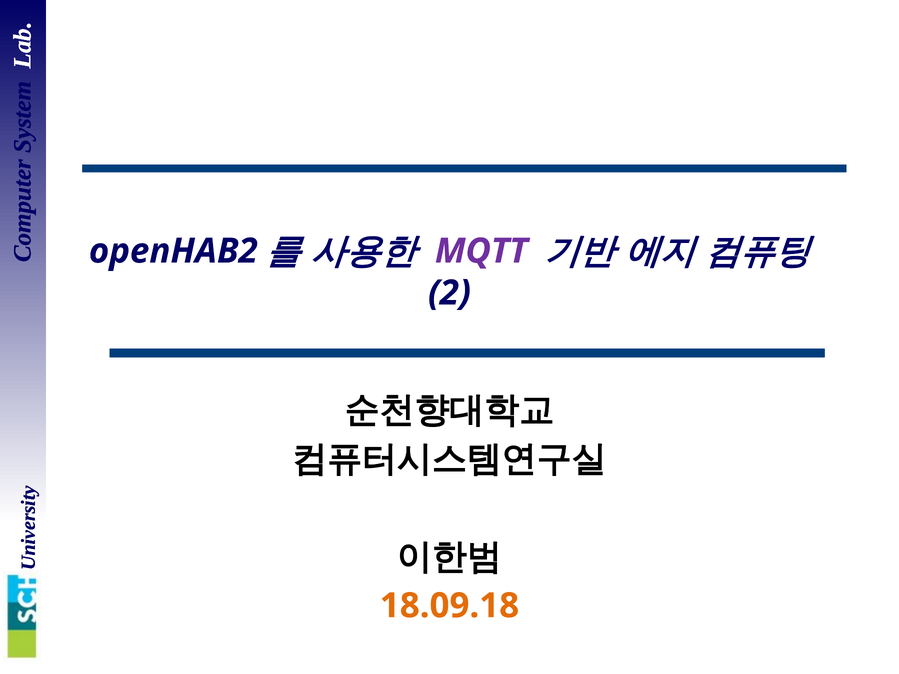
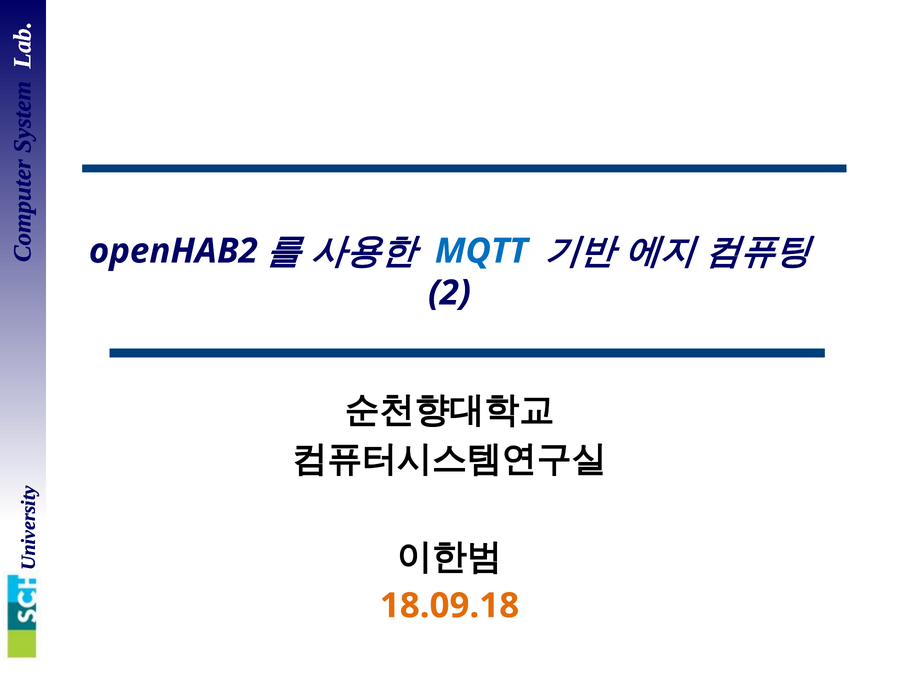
MQTT colour: purple -> blue
